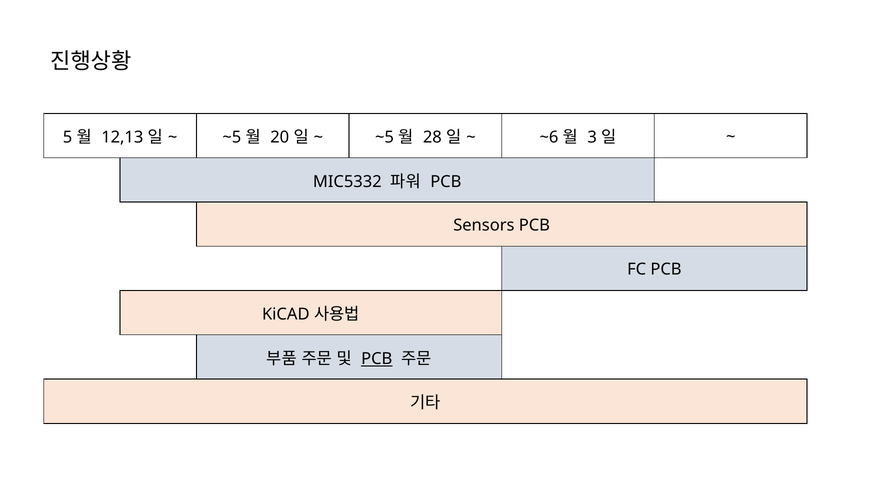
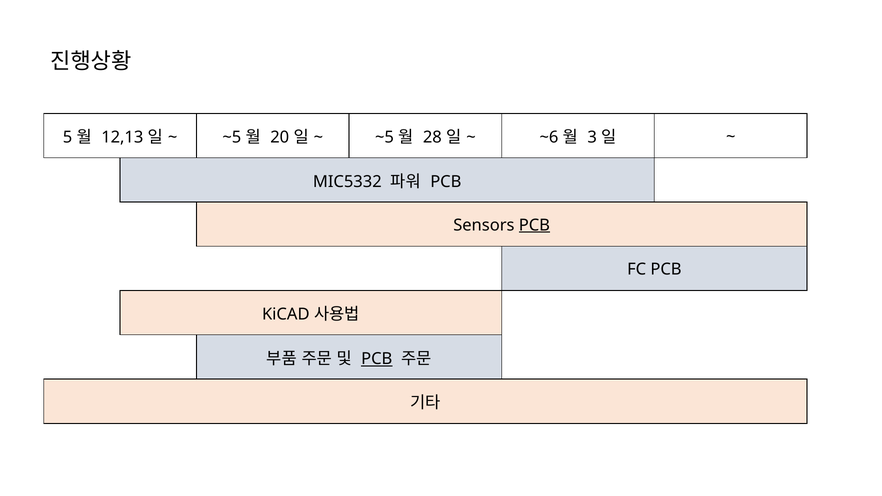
PCB at (534, 225) underline: none -> present
